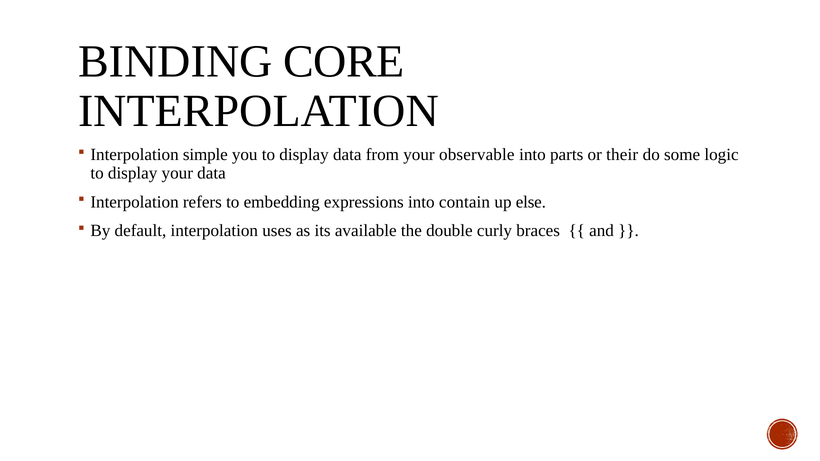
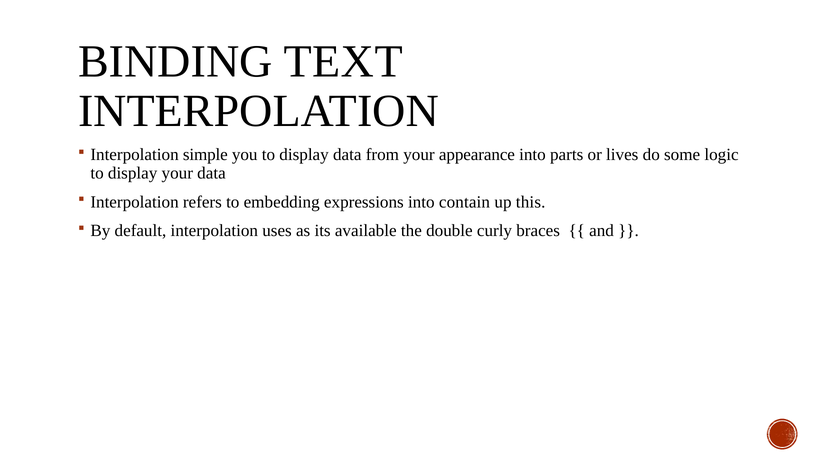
CORE: CORE -> TEXT
observable: observable -> appearance
their: their -> lives
else: else -> this
